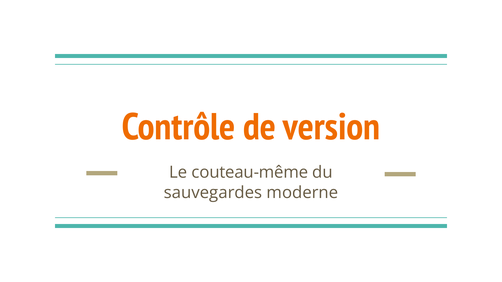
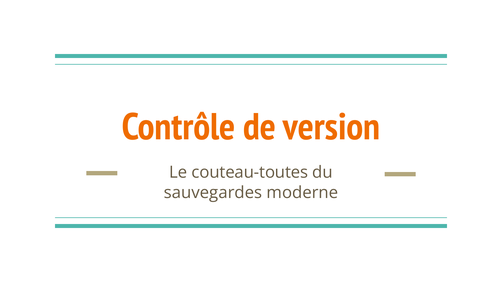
couteau-même: couteau-même -> couteau-toutes
